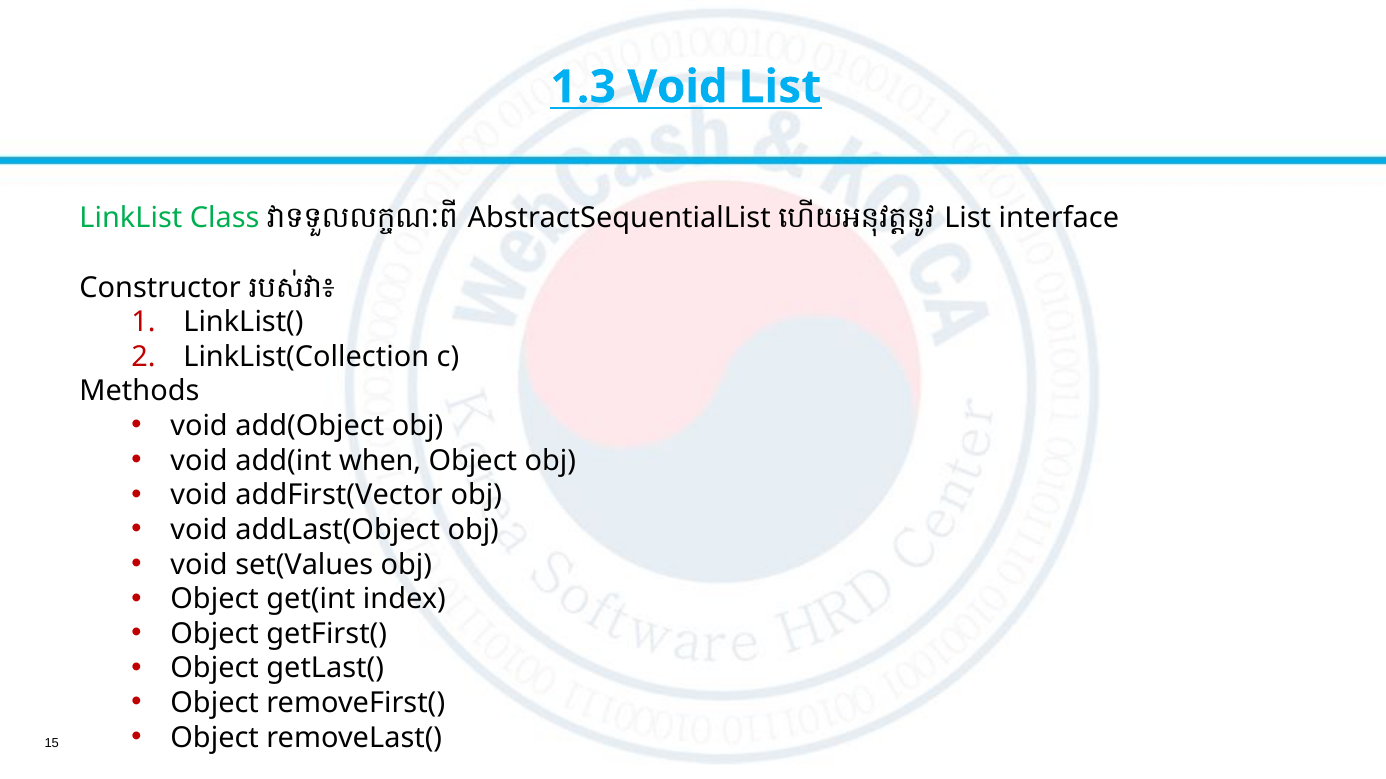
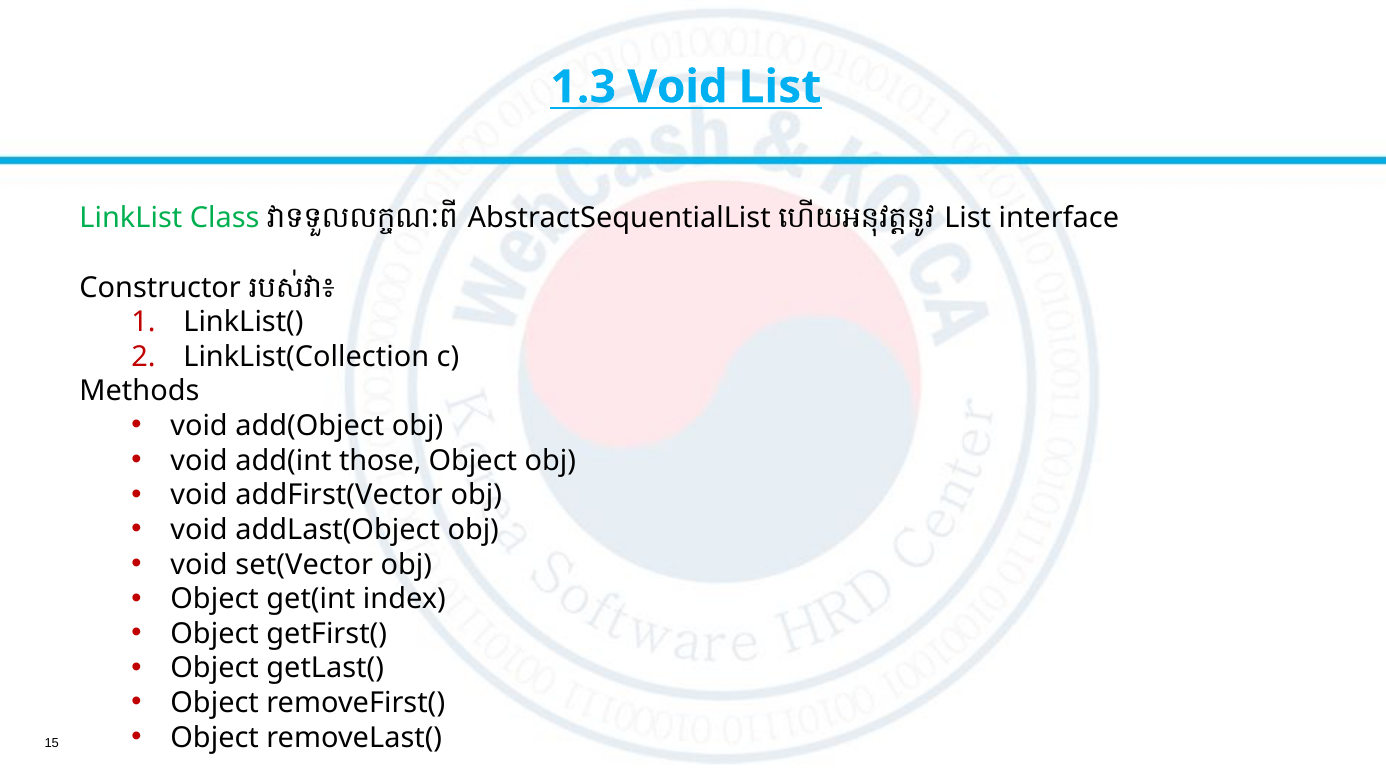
when: when -> those
set(Values: set(Values -> set(Vector
